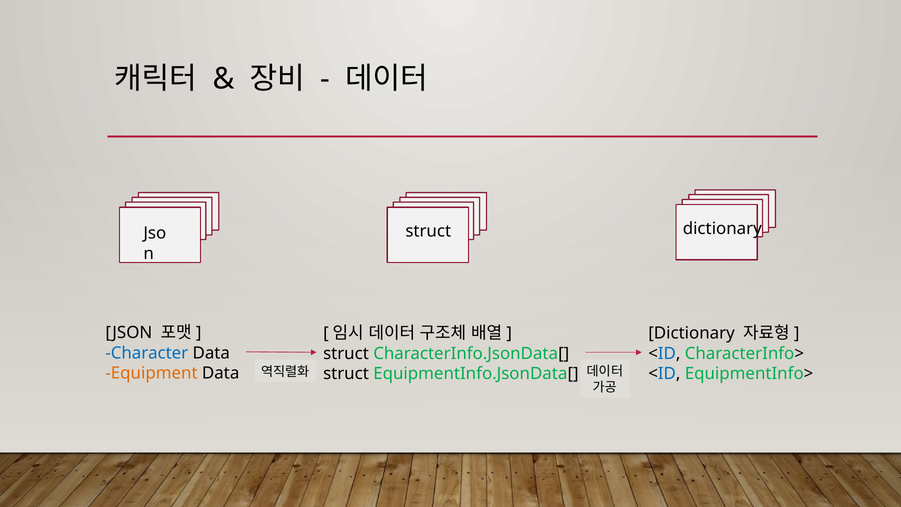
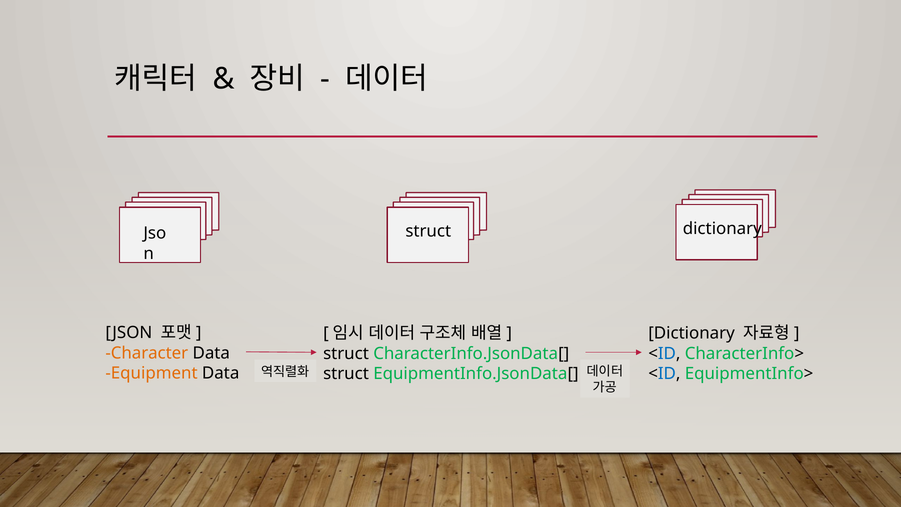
Character colour: blue -> orange
